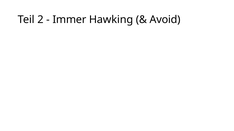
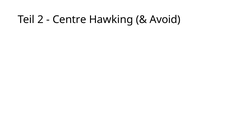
Immer: Immer -> Centre
